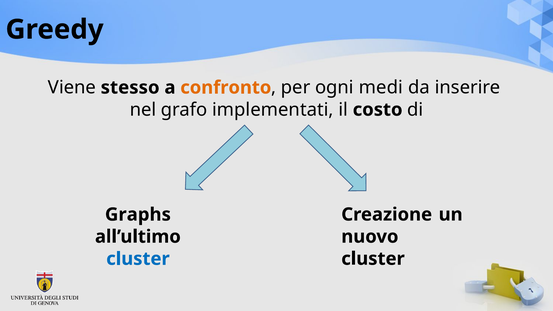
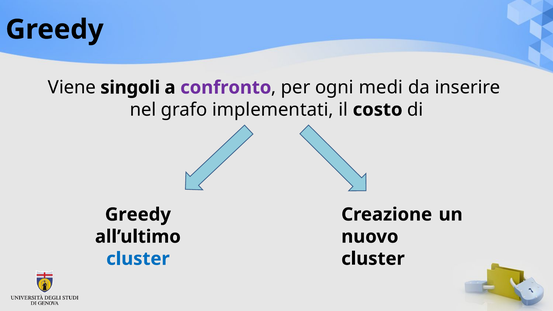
stesso: stesso -> singoli
confronto colour: orange -> purple
Graphs at (138, 215): Graphs -> Greedy
